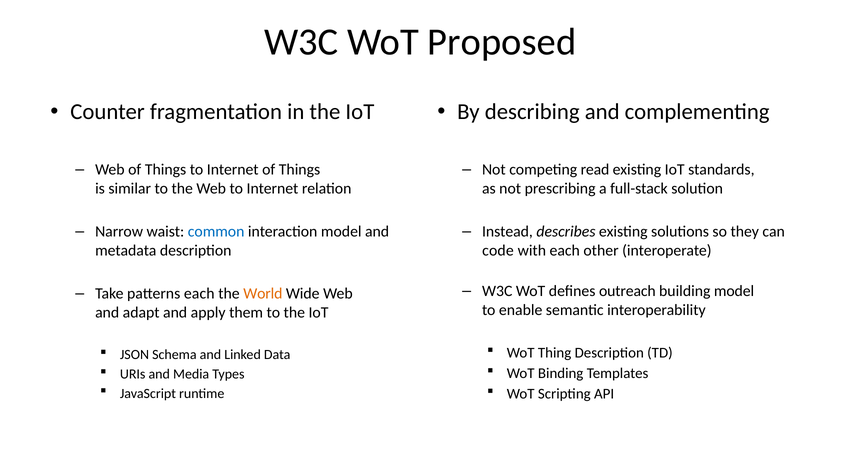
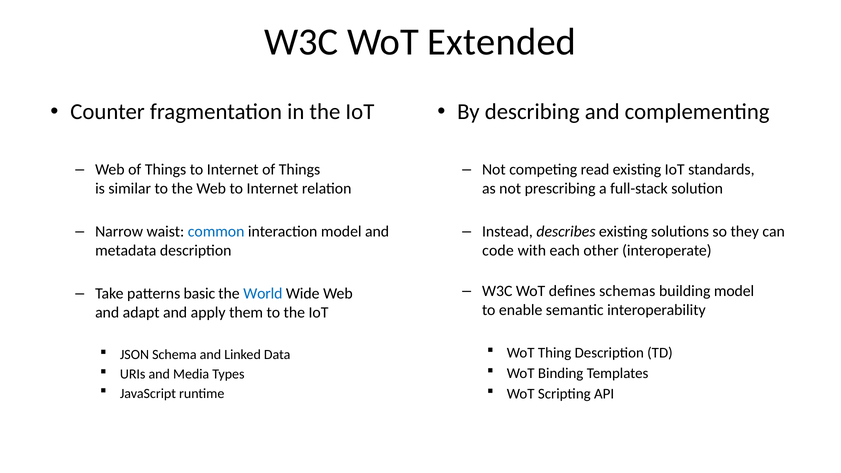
Proposed: Proposed -> Extended
outreach: outreach -> schemas
patterns each: each -> basic
World colour: orange -> blue
